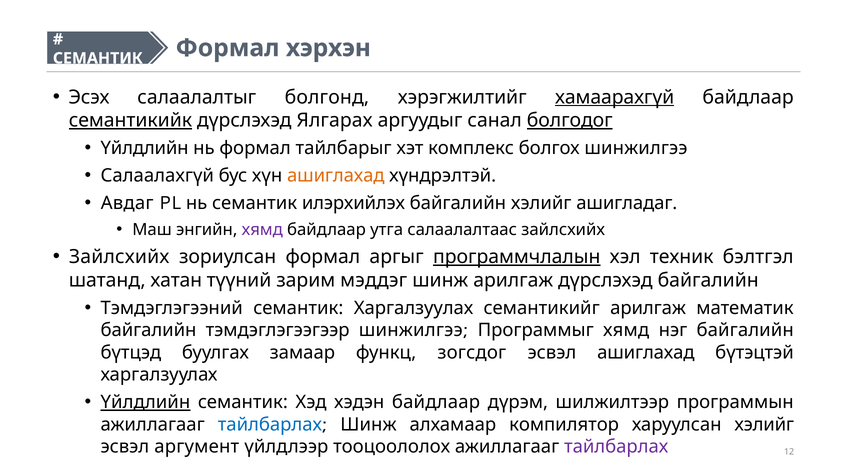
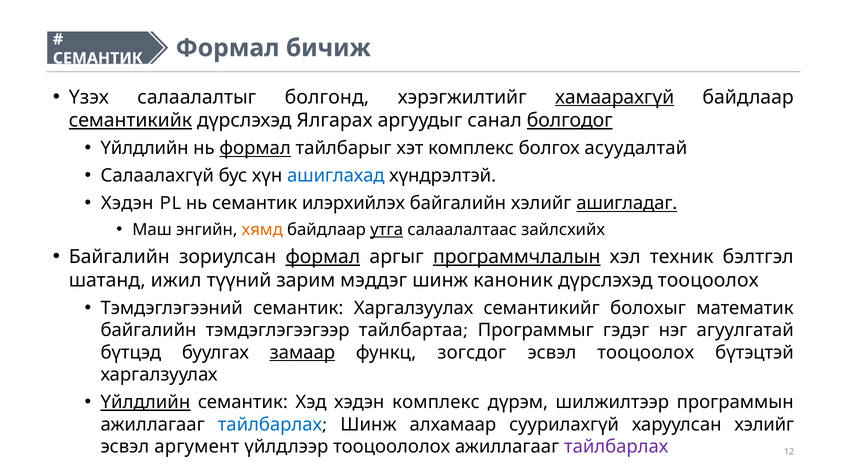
хэрхэн: хэрхэн -> бичиж
Эсэх: Эсэх -> Үзэх
формал at (255, 148) underline: none -> present
болгох шинжилгээ: шинжилгээ -> асуудалтай
ашиглахад at (336, 176) colour: orange -> blue
Авдаг at (127, 204): Авдаг -> Хэдэн
ашигладаг underline: none -> present
хямд at (262, 230) colour: purple -> orange
утга underline: none -> present
Зайлсхийх at (119, 257): Зайлсхийх -> Байгалийн
формал at (323, 257) underline: none -> present
хатан: хатан -> ижил
шинж арилгаж: арилгаж -> каноник
дүрслэхэд байгалийн: байгалийн -> тооцоолох
семантикийг арилгаж: арилгаж -> болохыг
тэмдэглэгээгээр шинжилгээ: шинжилгээ -> тайлбартаа
Программыг хямд: хямд -> гэдэг
нэг байгалийн: байгалийн -> агуулгатай
замаар underline: none -> present
эсвэл ашиглахад: ашиглахад -> тооцоолох
хэдэн байдлаар: байдлаар -> комплекс
компилятор: компилятор -> суурилахгүй
